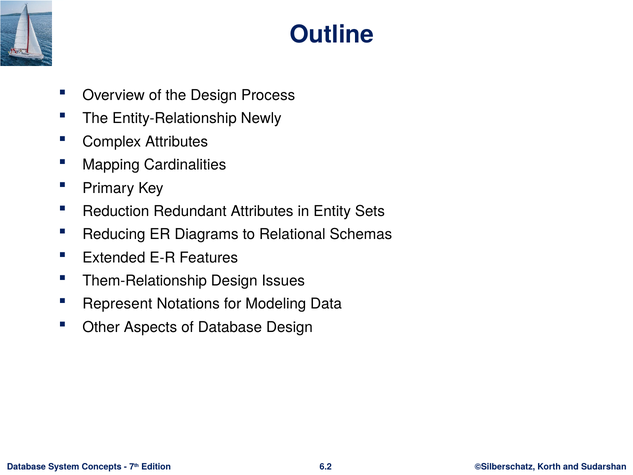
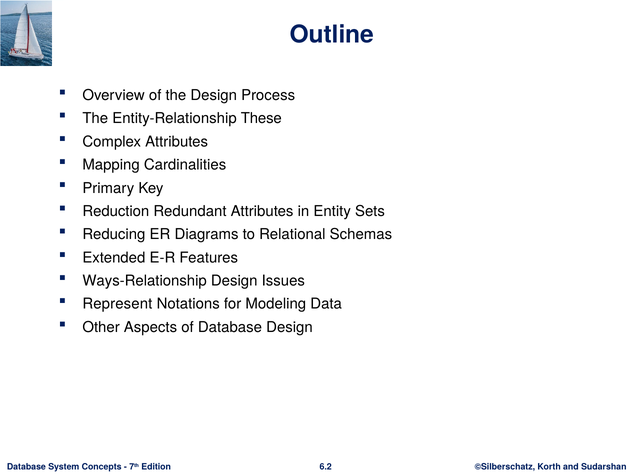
Newly: Newly -> These
Them-Relationship: Them-Relationship -> Ways-Relationship
